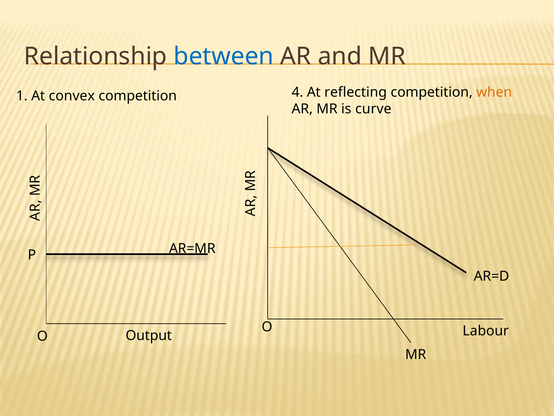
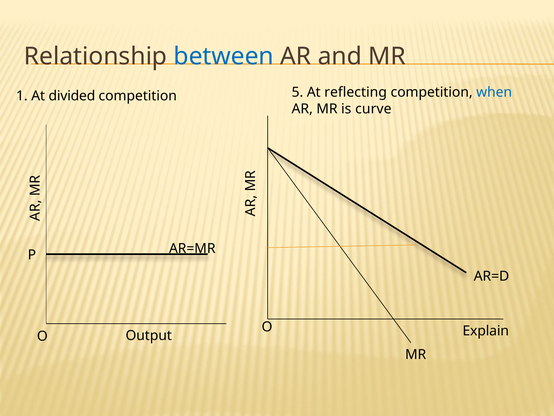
convex: convex -> divided
4: 4 -> 5
when colour: orange -> blue
Labour: Labour -> Explain
